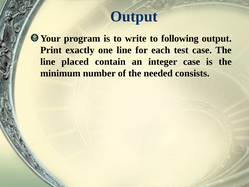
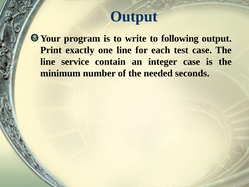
placed: placed -> service
consists: consists -> seconds
